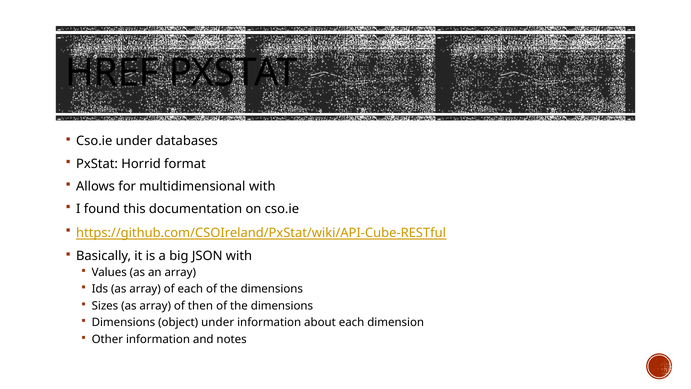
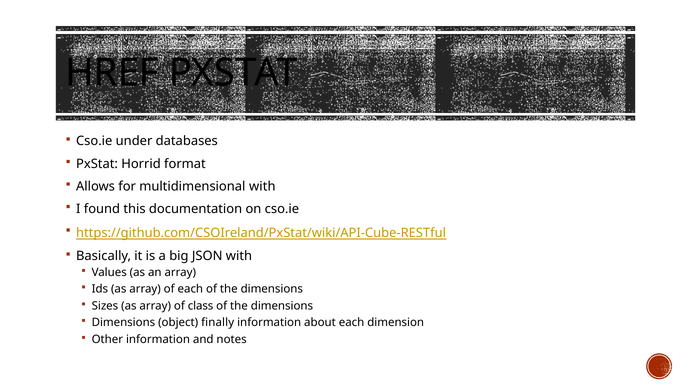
then: then -> class
object under: under -> finally
